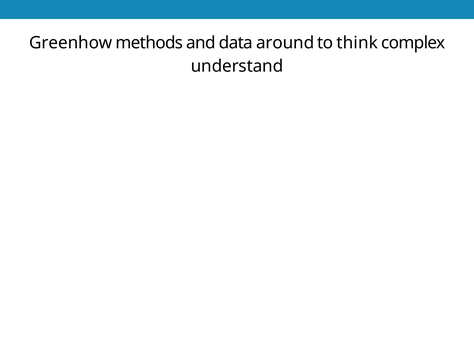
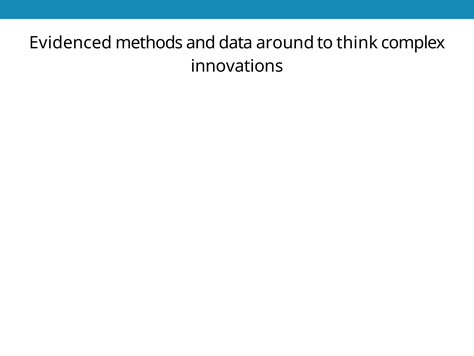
Greenhow: Greenhow -> Evidenced
understand: understand -> innovations
